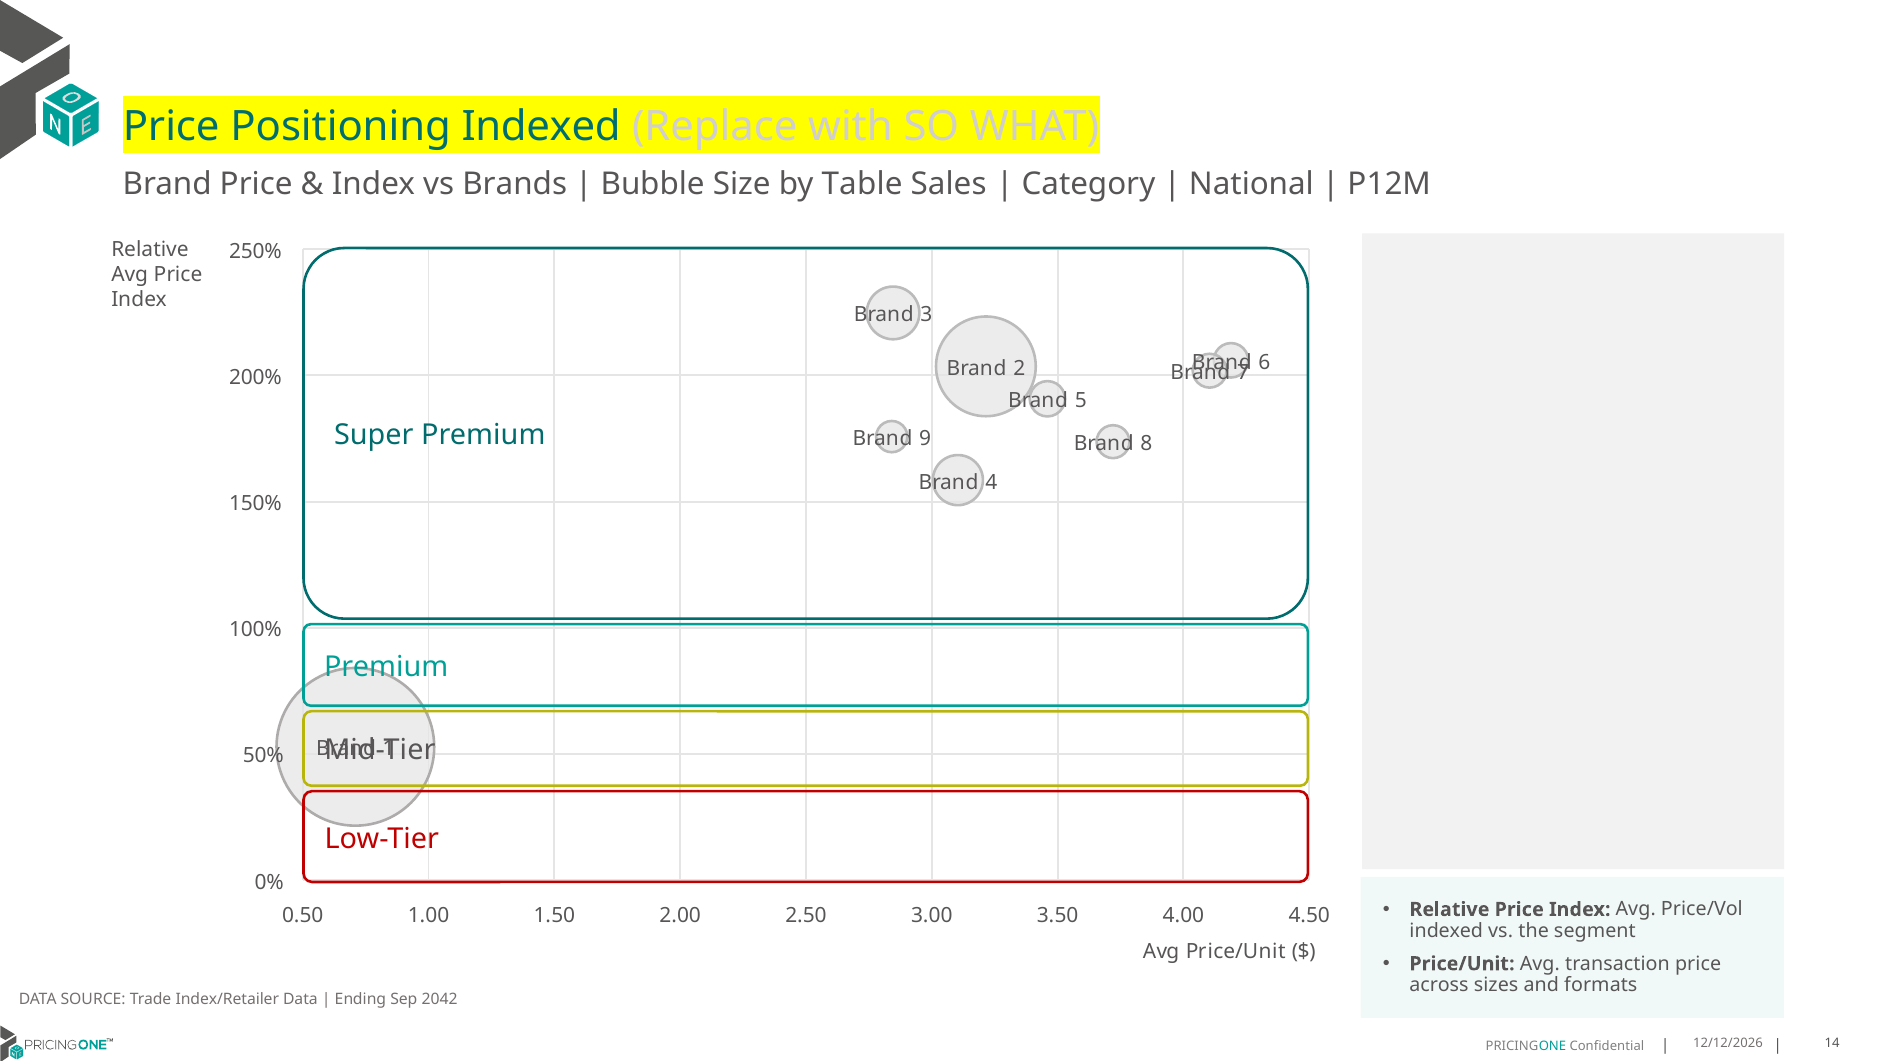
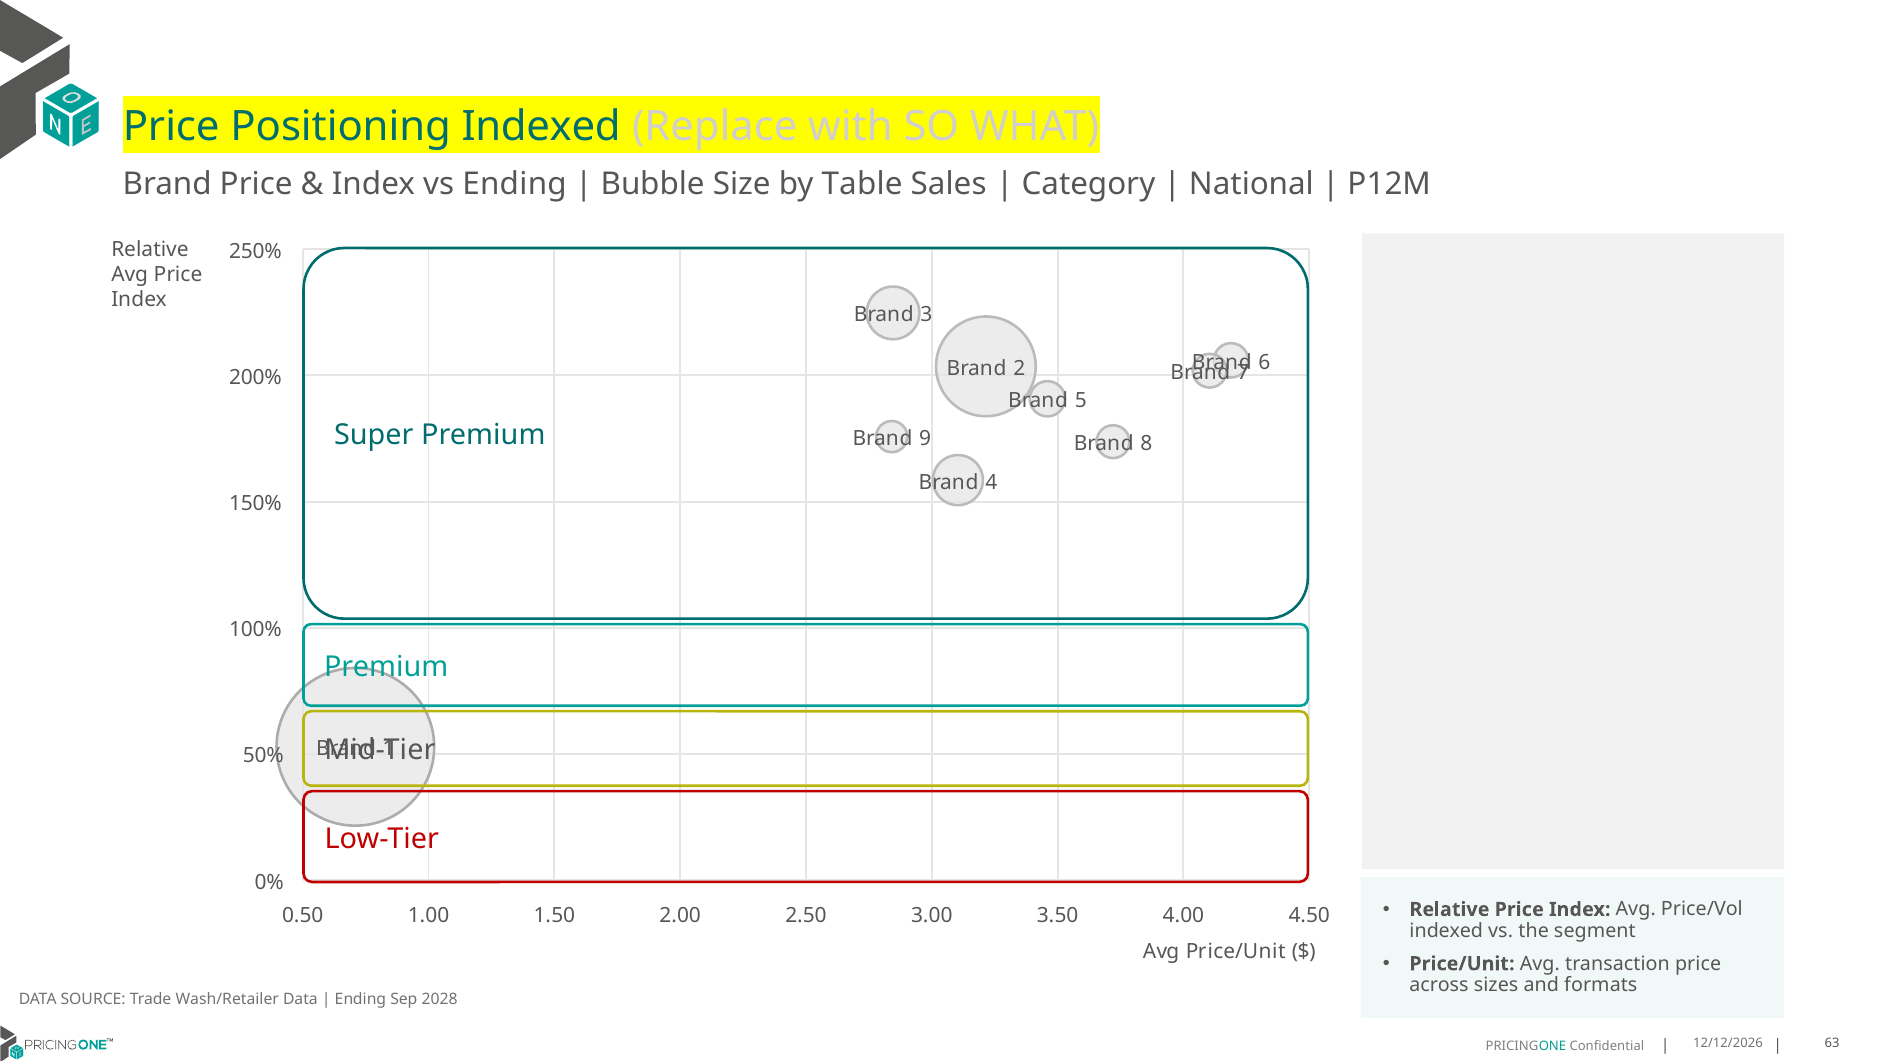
vs Brands: Brands -> Ending
Index/Retailer: Index/Retailer -> Wash/Retailer
2042: 2042 -> 2028
14: 14 -> 63
